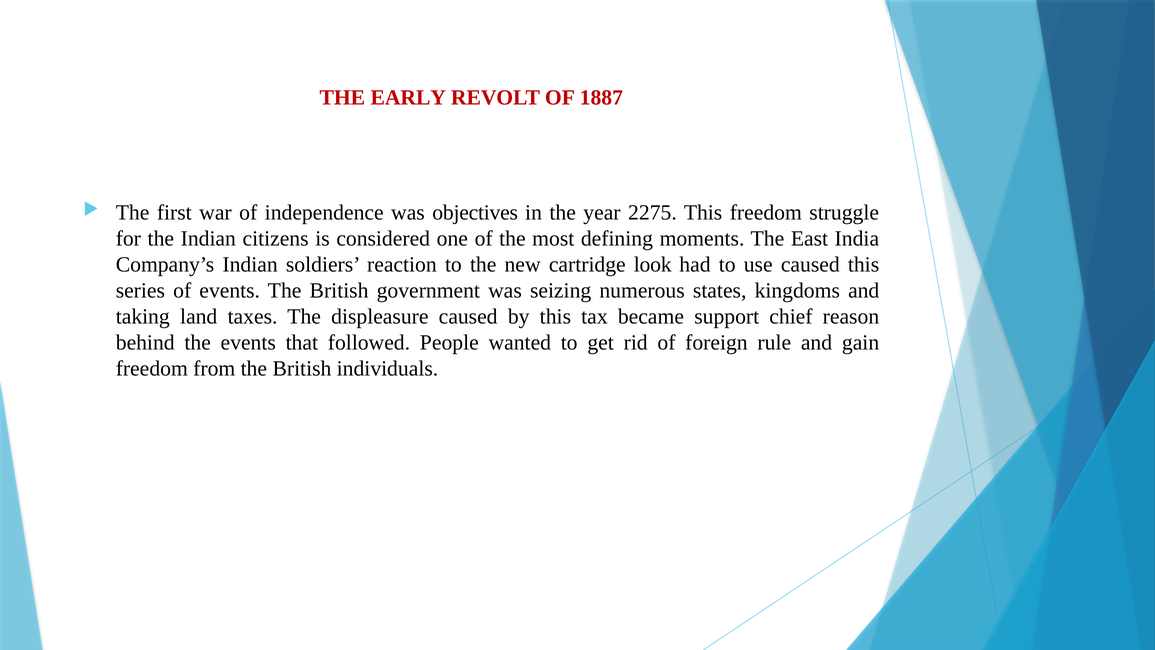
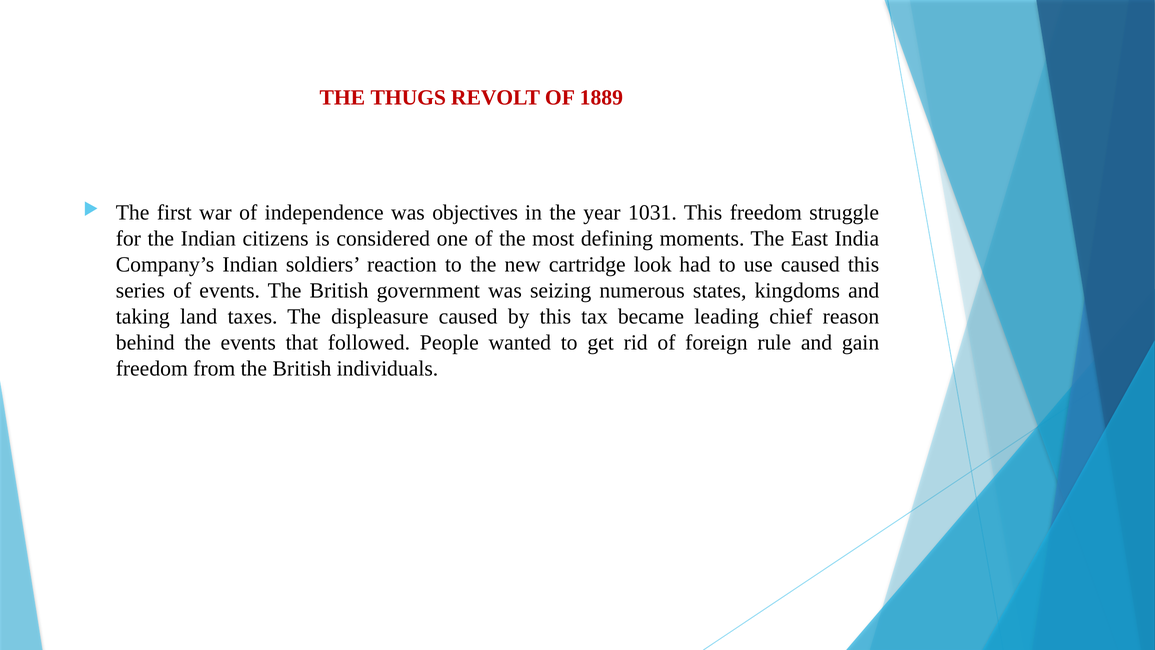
EARLY: EARLY -> THUGS
1887: 1887 -> 1889
2275: 2275 -> 1031
support: support -> leading
